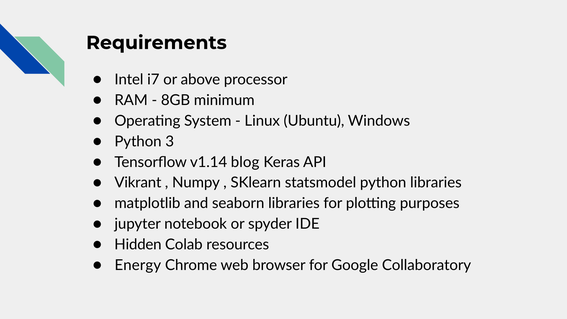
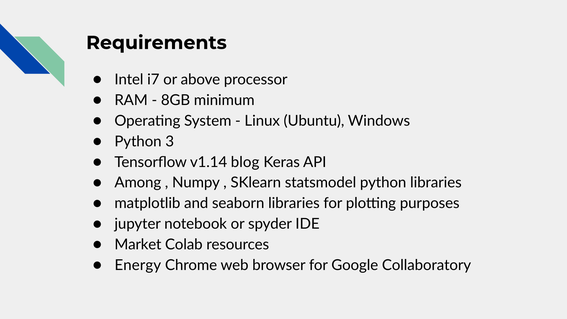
Vikrant: Vikrant -> Among
Hidden: Hidden -> Market
